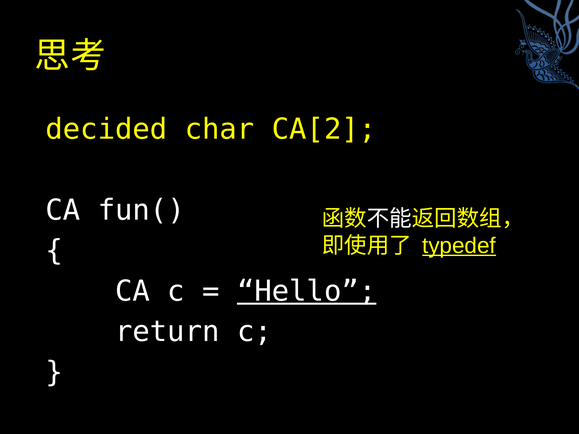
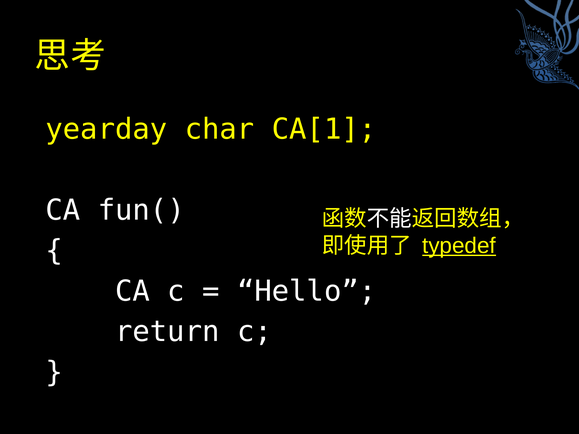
decided: decided -> yearday
CA[2: CA[2 -> CA[1
Hello underline: present -> none
